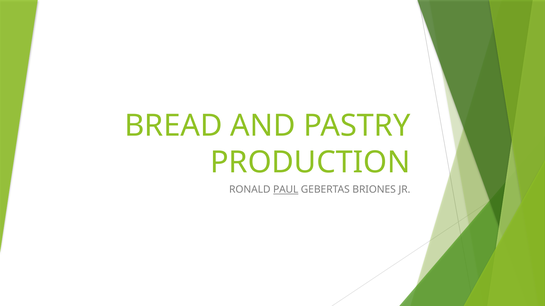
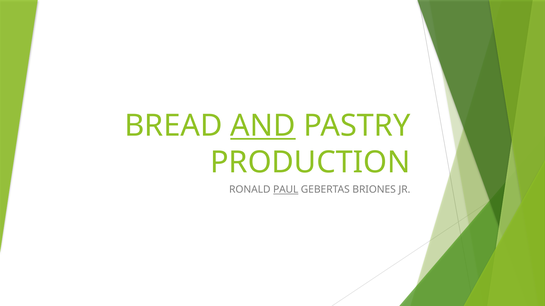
AND underline: none -> present
